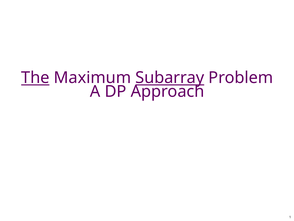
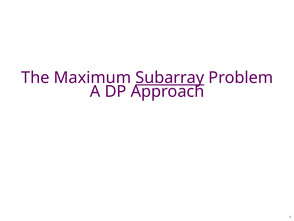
The underline: present -> none
